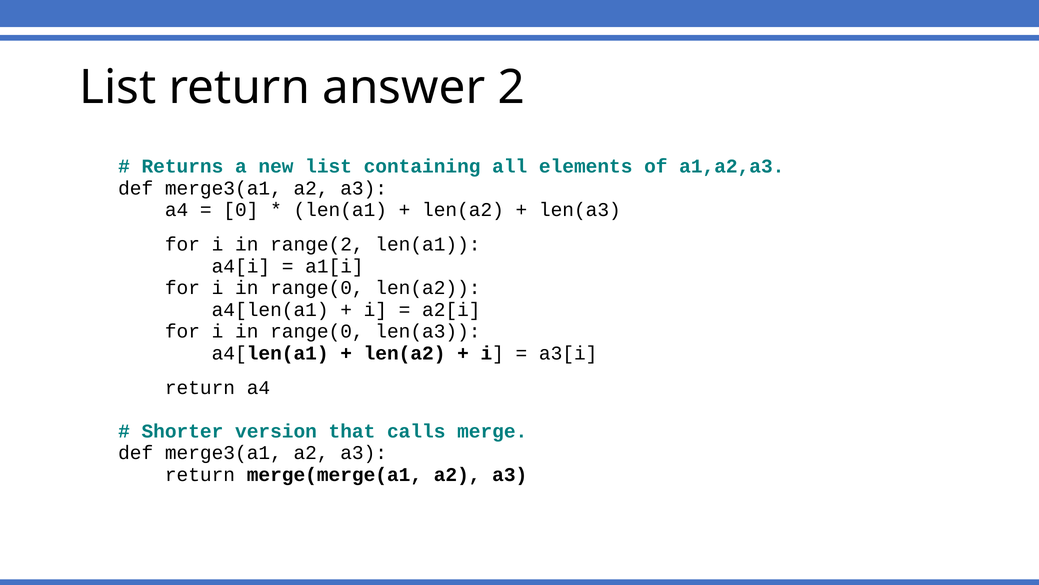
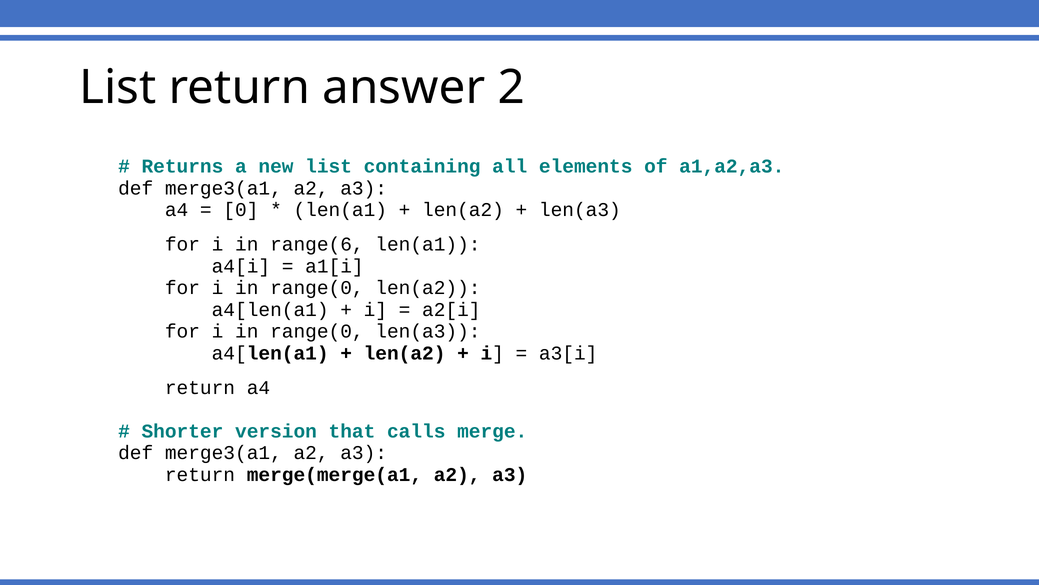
range(2: range(2 -> range(6
